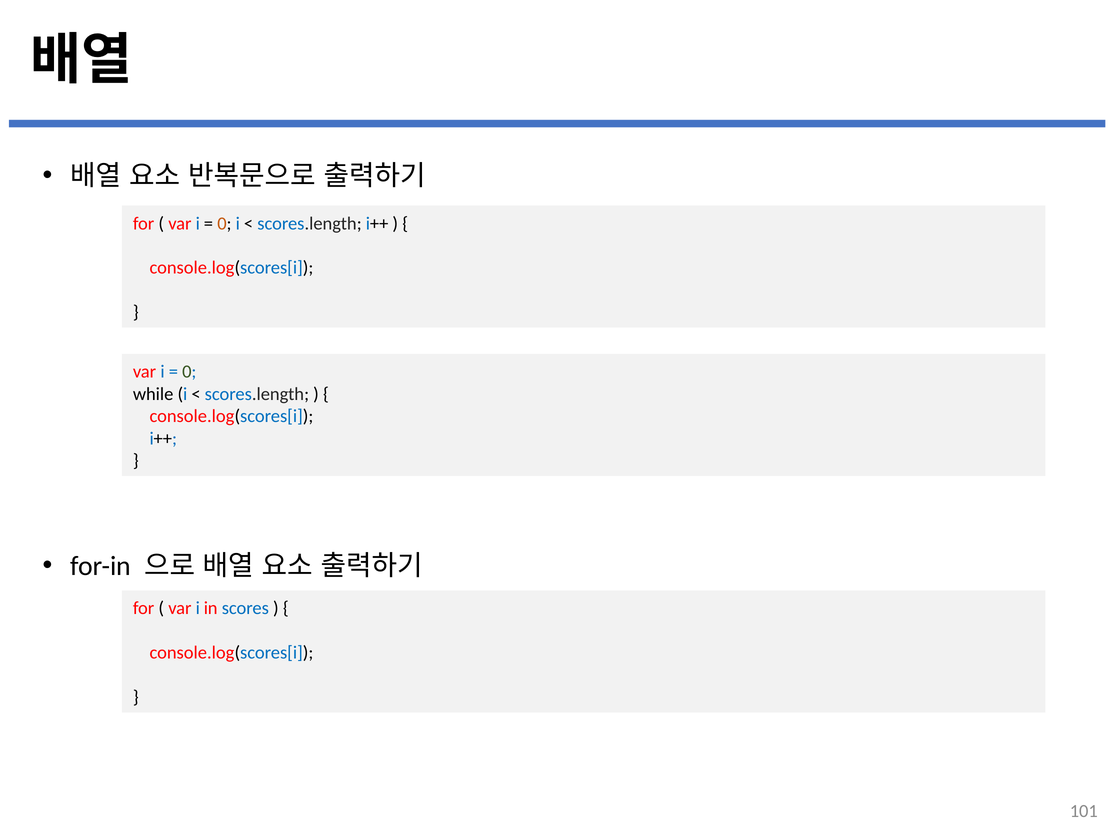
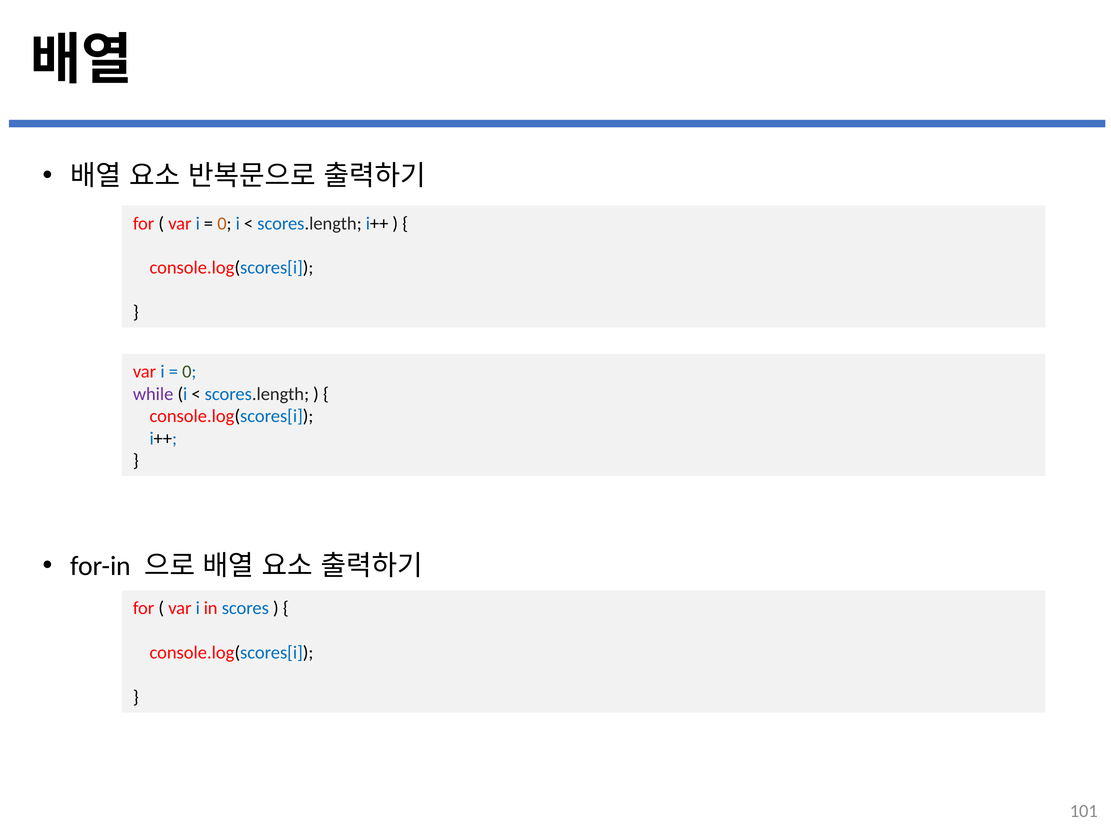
while colour: black -> purple
